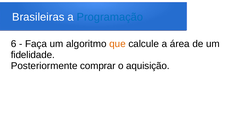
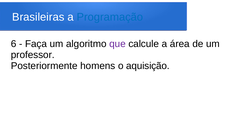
que colour: orange -> purple
fidelidade: fidelidade -> professor
comprar: comprar -> homens
